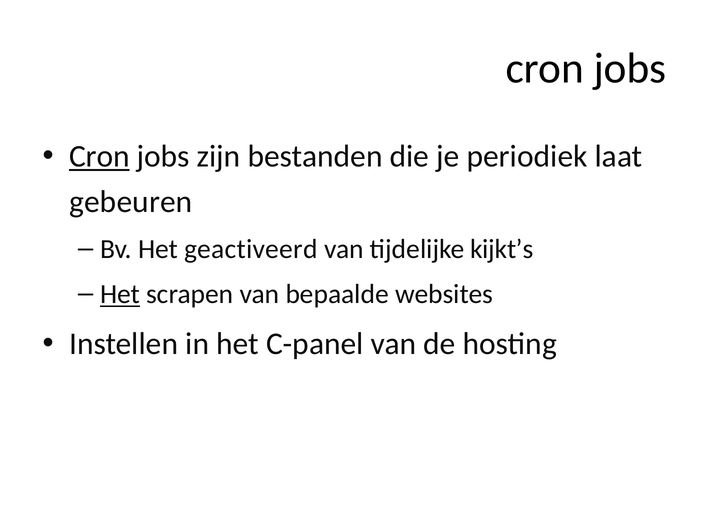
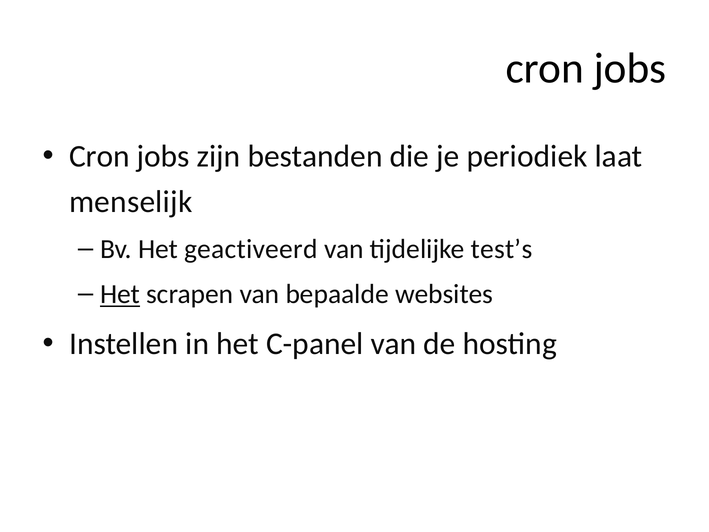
Cron at (99, 156) underline: present -> none
gebeuren: gebeuren -> menselijk
kijkt’s: kijkt’s -> test’s
